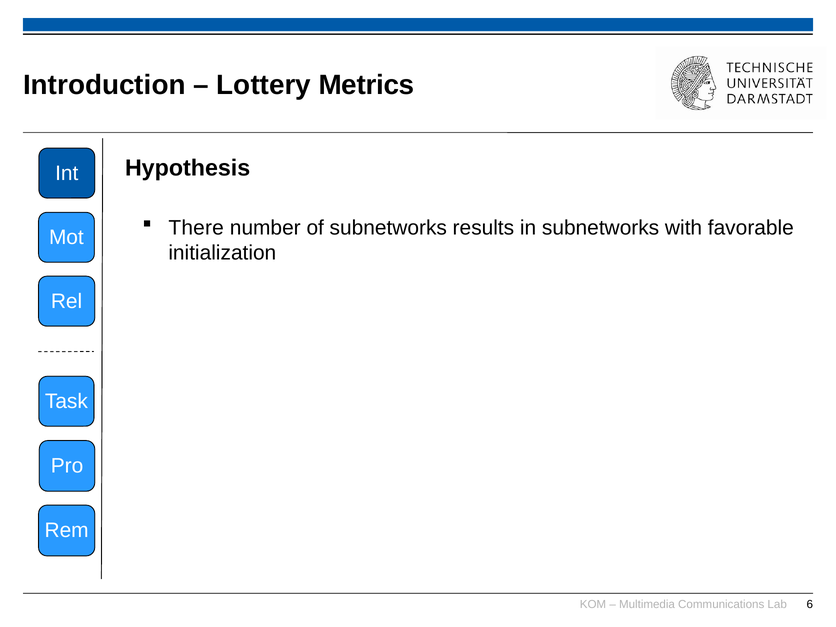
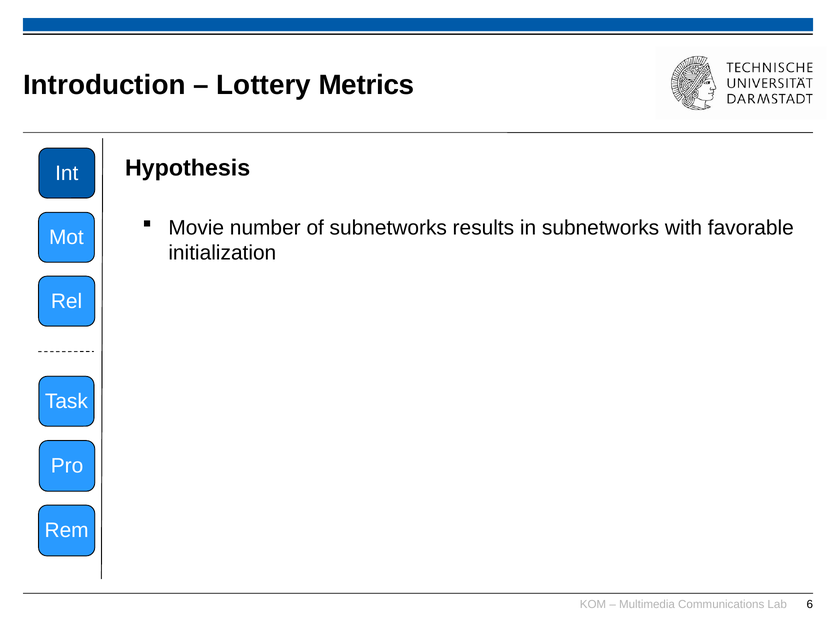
There: There -> Movie
